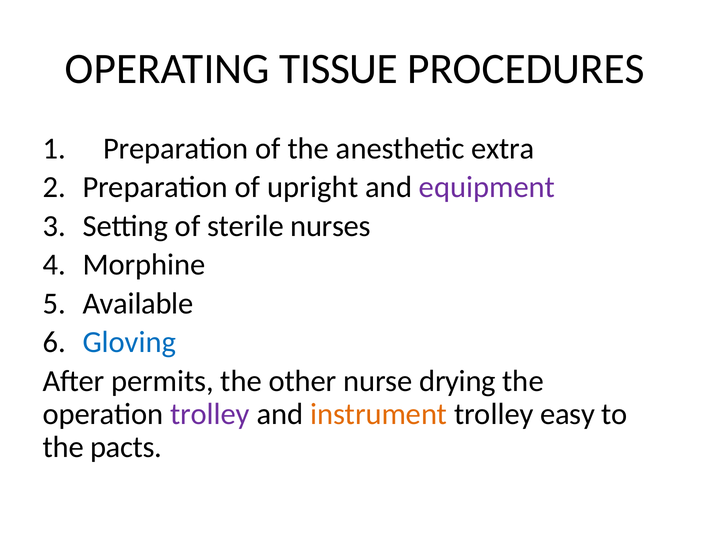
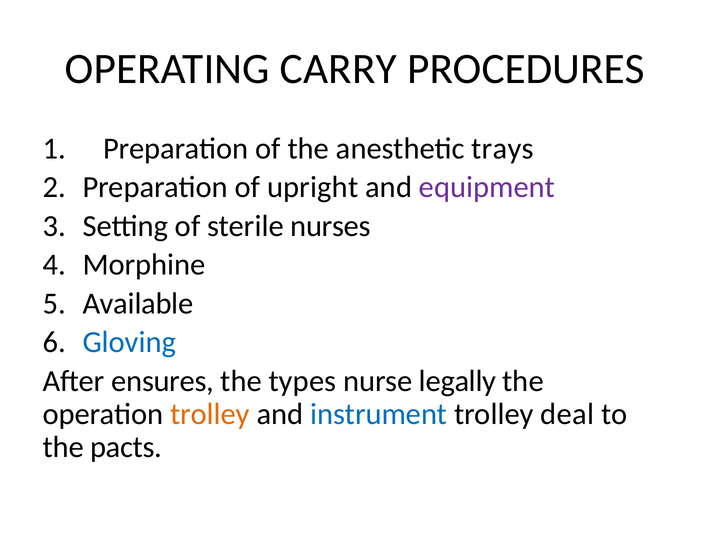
TISSUE: TISSUE -> CARRY
extra: extra -> trays
permits: permits -> ensures
other: other -> types
drying: drying -> legally
trolley at (210, 414) colour: purple -> orange
instrument colour: orange -> blue
easy: easy -> deal
